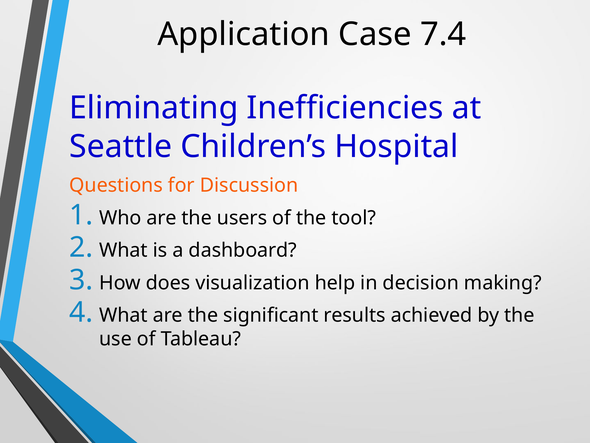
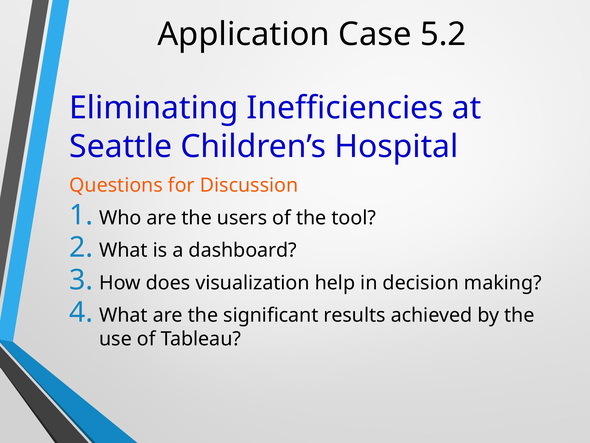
7.4: 7.4 -> 5.2
